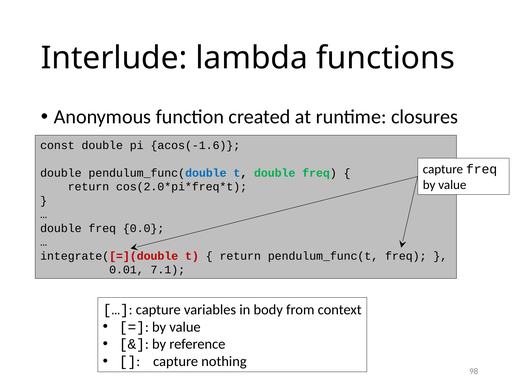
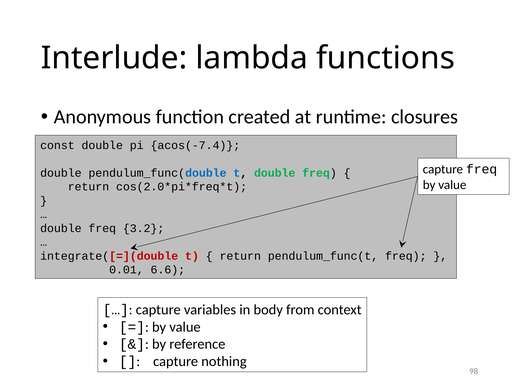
acos(-1.6: acos(-1.6 -> acos(-7.4
0.0: 0.0 -> 3.2
7.1: 7.1 -> 6.6
